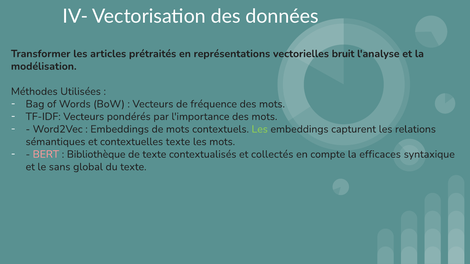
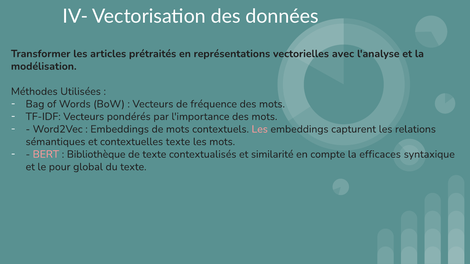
bruit: bruit -> avec
Les at (260, 129) colour: light green -> pink
collectés: collectés -> similarité
sans: sans -> pour
